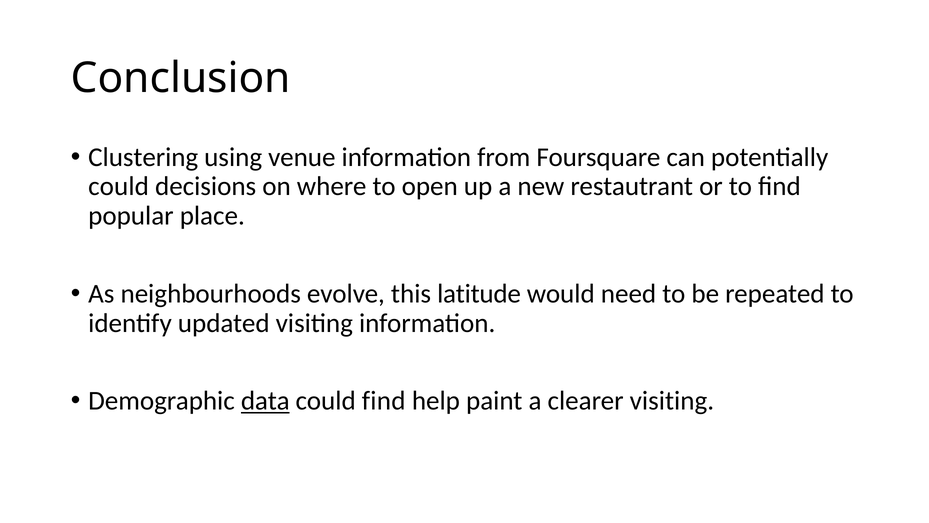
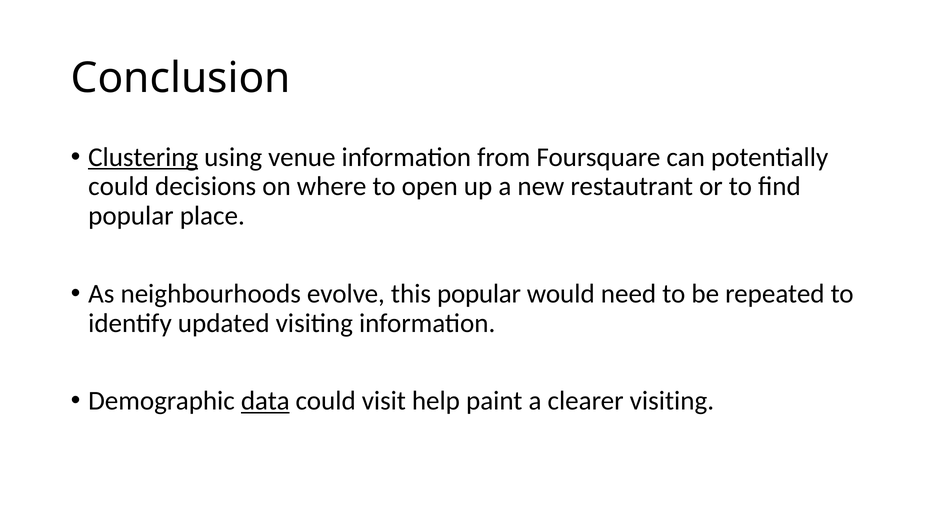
Clustering underline: none -> present
this latitude: latitude -> popular
could find: find -> visit
